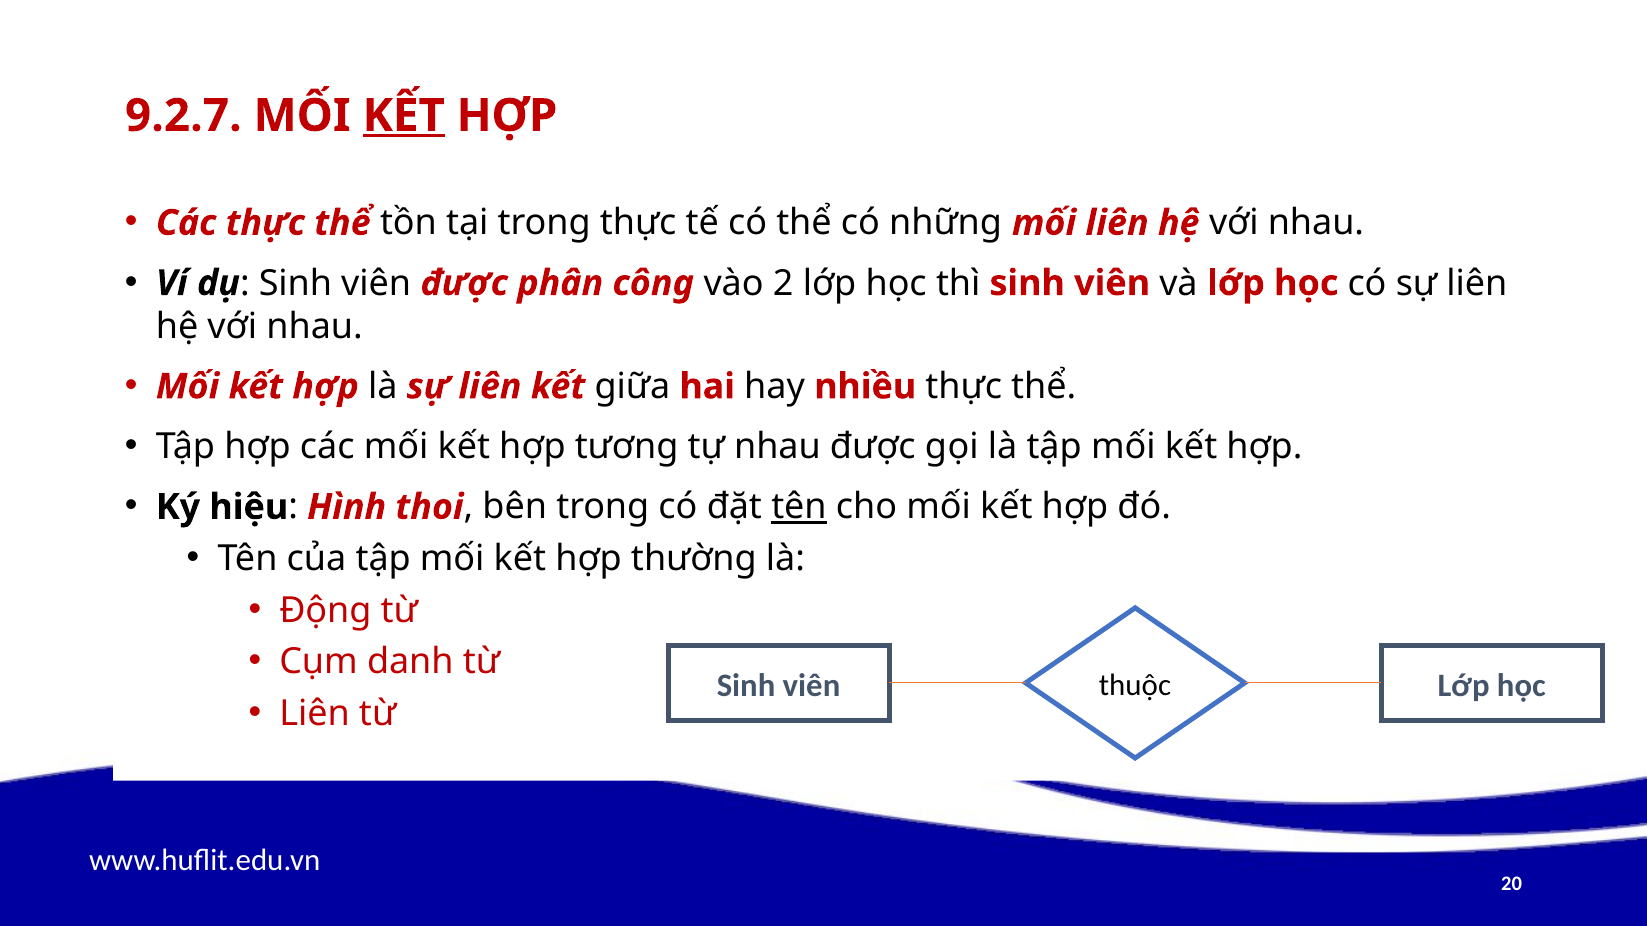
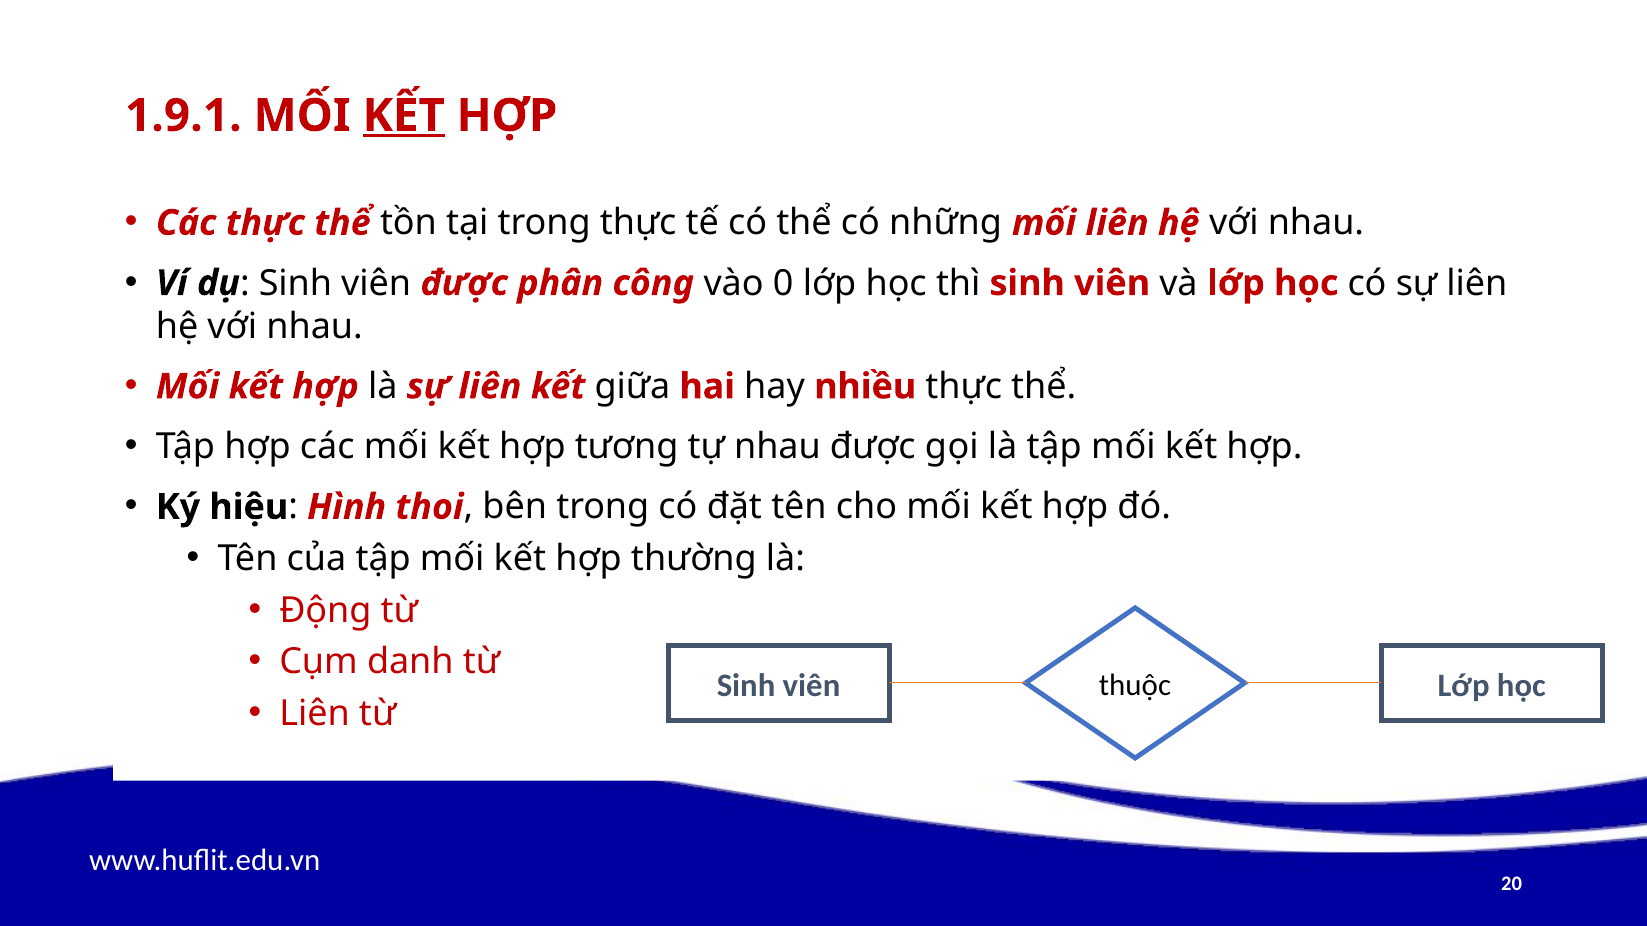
9.2.7: 9.2.7 -> 1.9.1
2: 2 -> 0
tên at (799, 507) underline: present -> none
